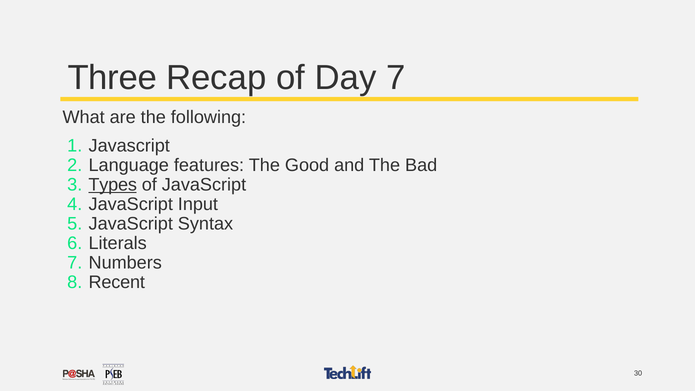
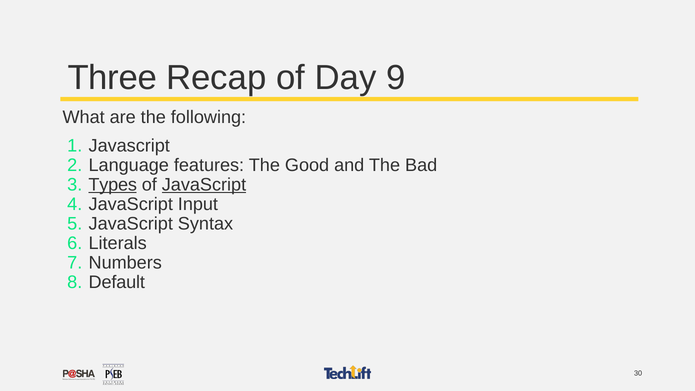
Day 7: 7 -> 9
JavaScript at (204, 185) underline: none -> present
Recent: Recent -> Default
